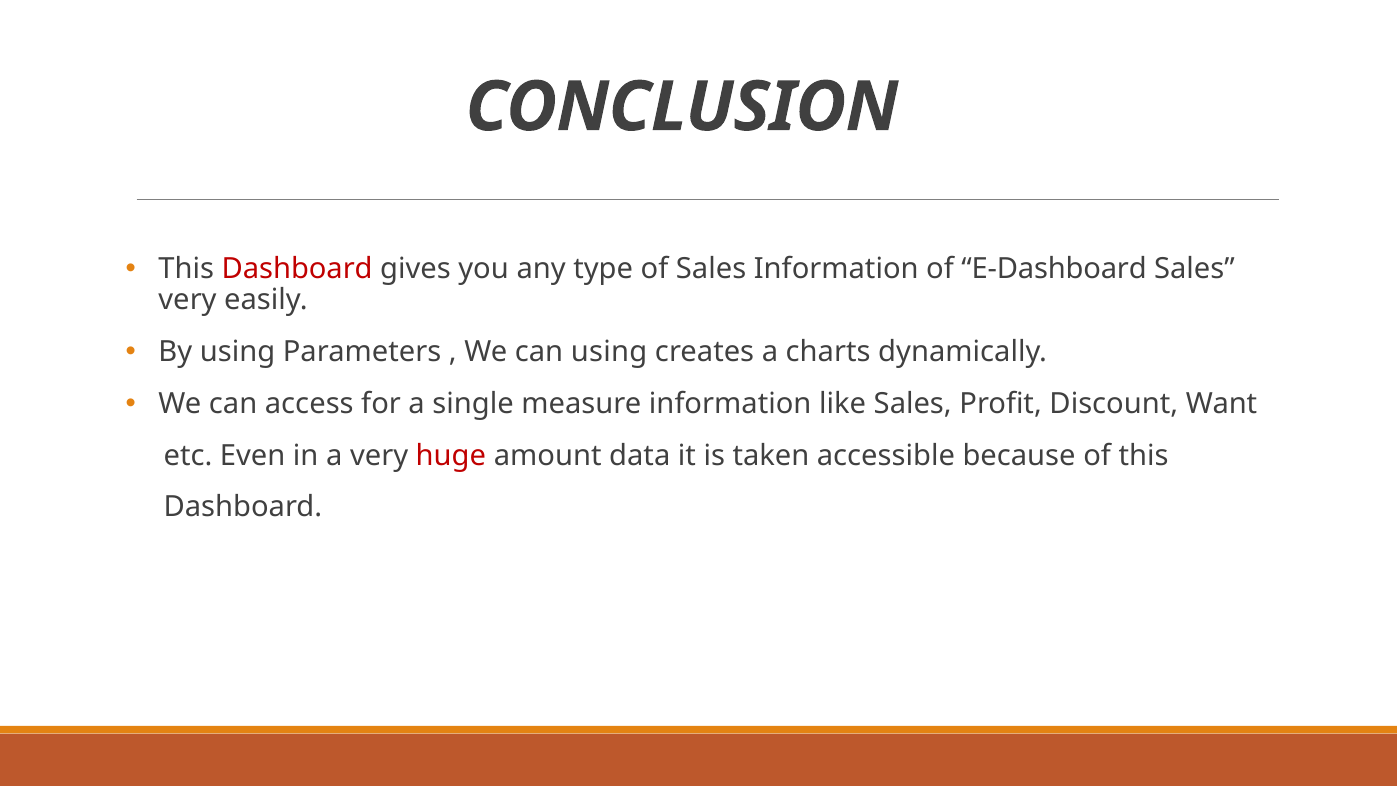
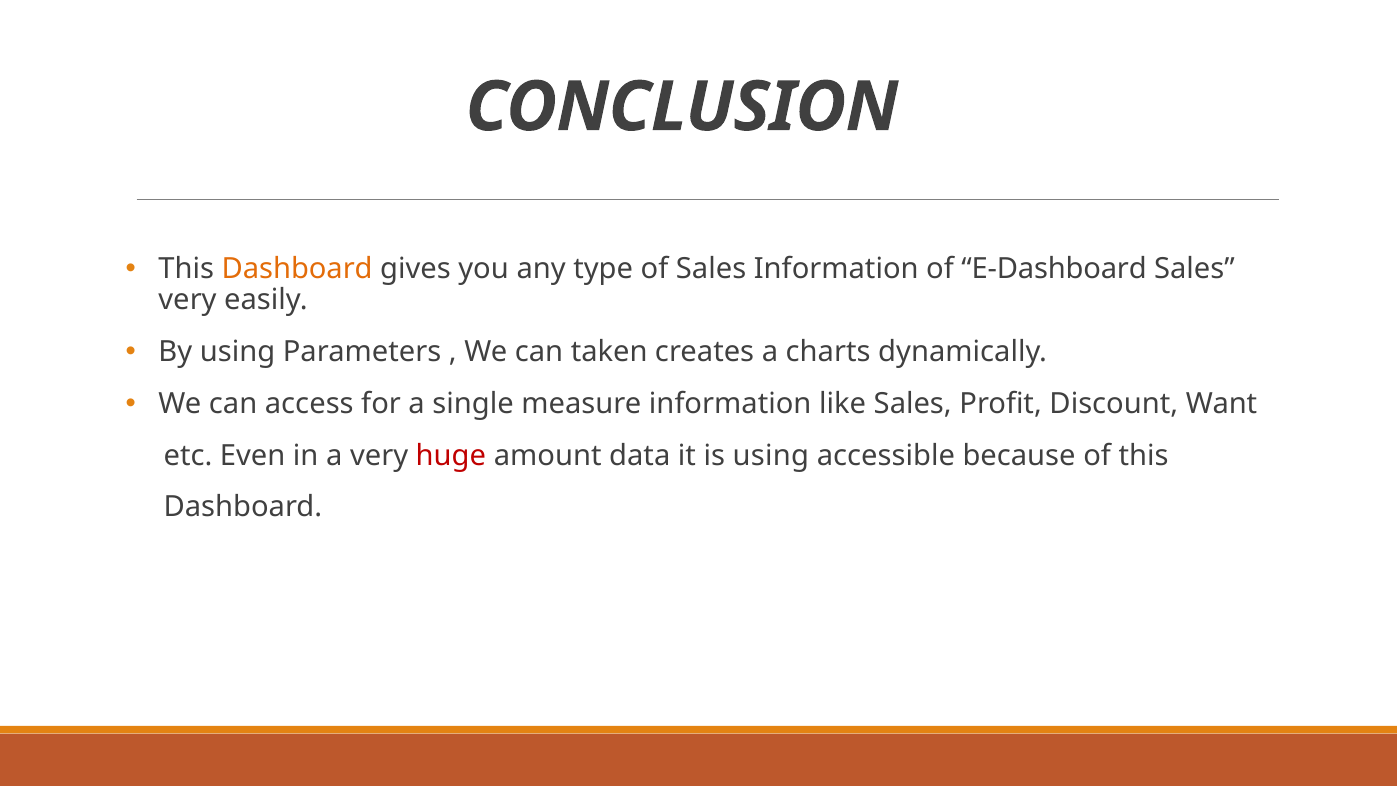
Dashboard at (297, 269) colour: red -> orange
can using: using -> taken
is taken: taken -> using
